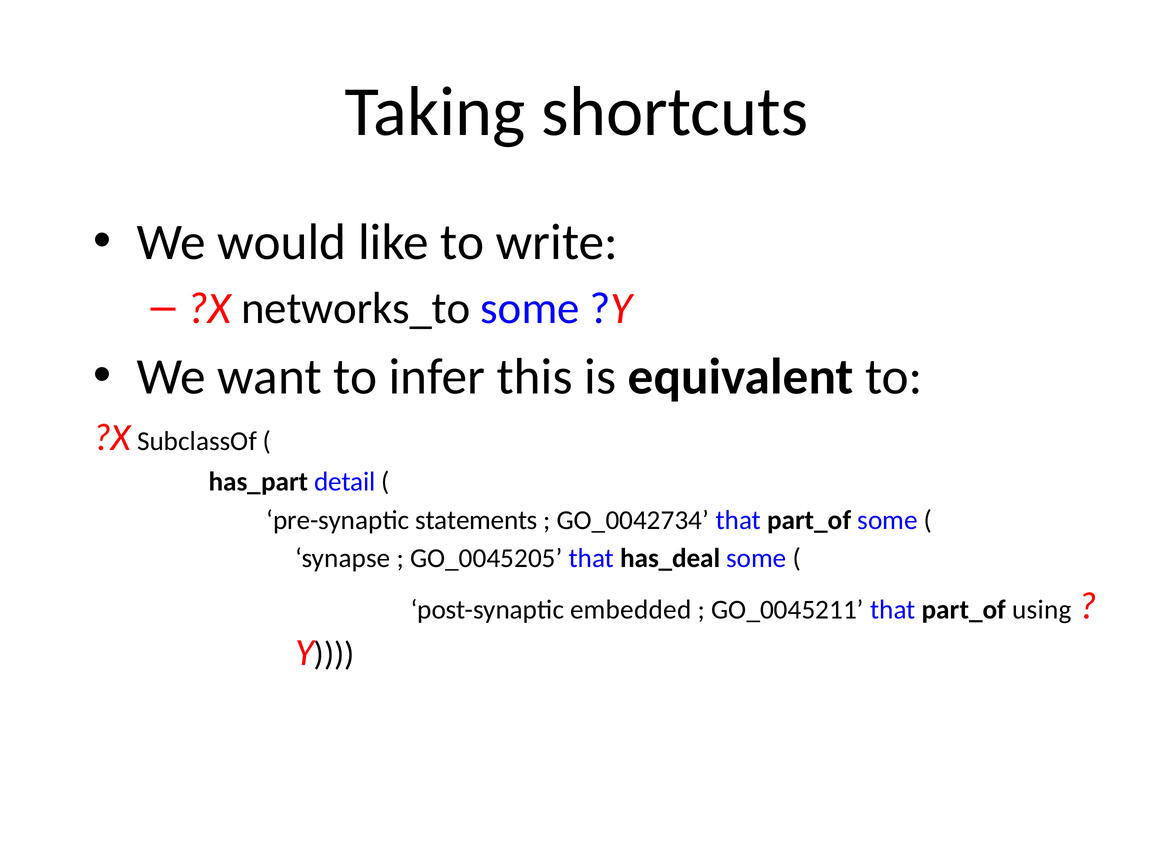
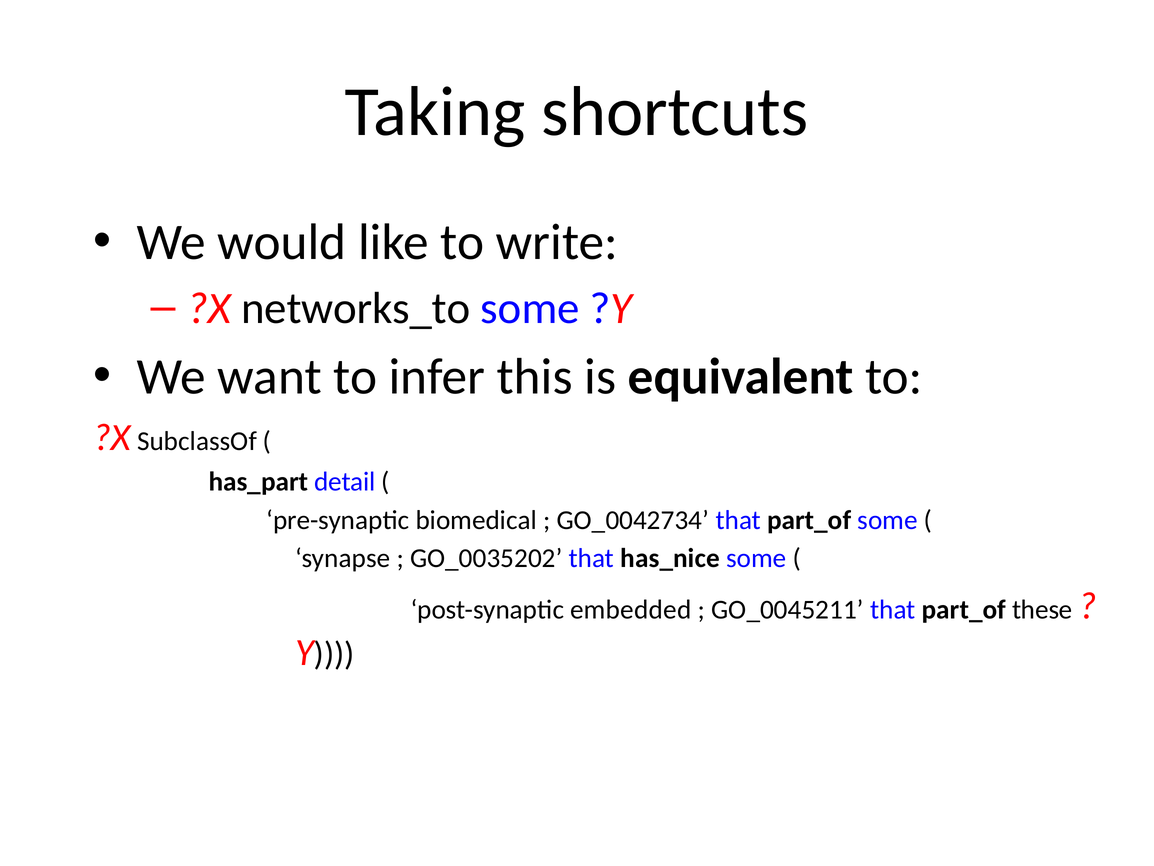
statements: statements -> biomedical
GO_0045205: GO_0045205 -> GO_0035202
has_deal: has_deal -> has_nice
using: using -> these
